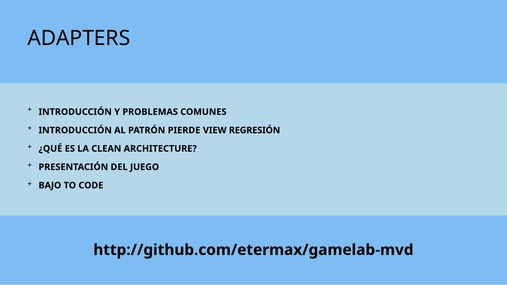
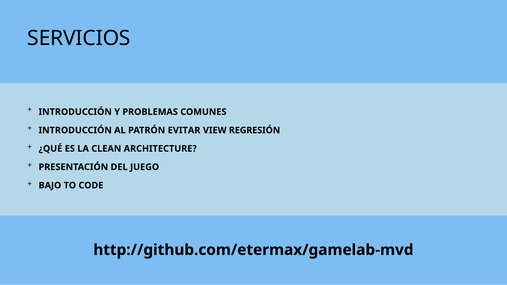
ADAPTERS: ADAPTERS -> SERVICIOS
PIERDE: PIERDE -> EVITAR
